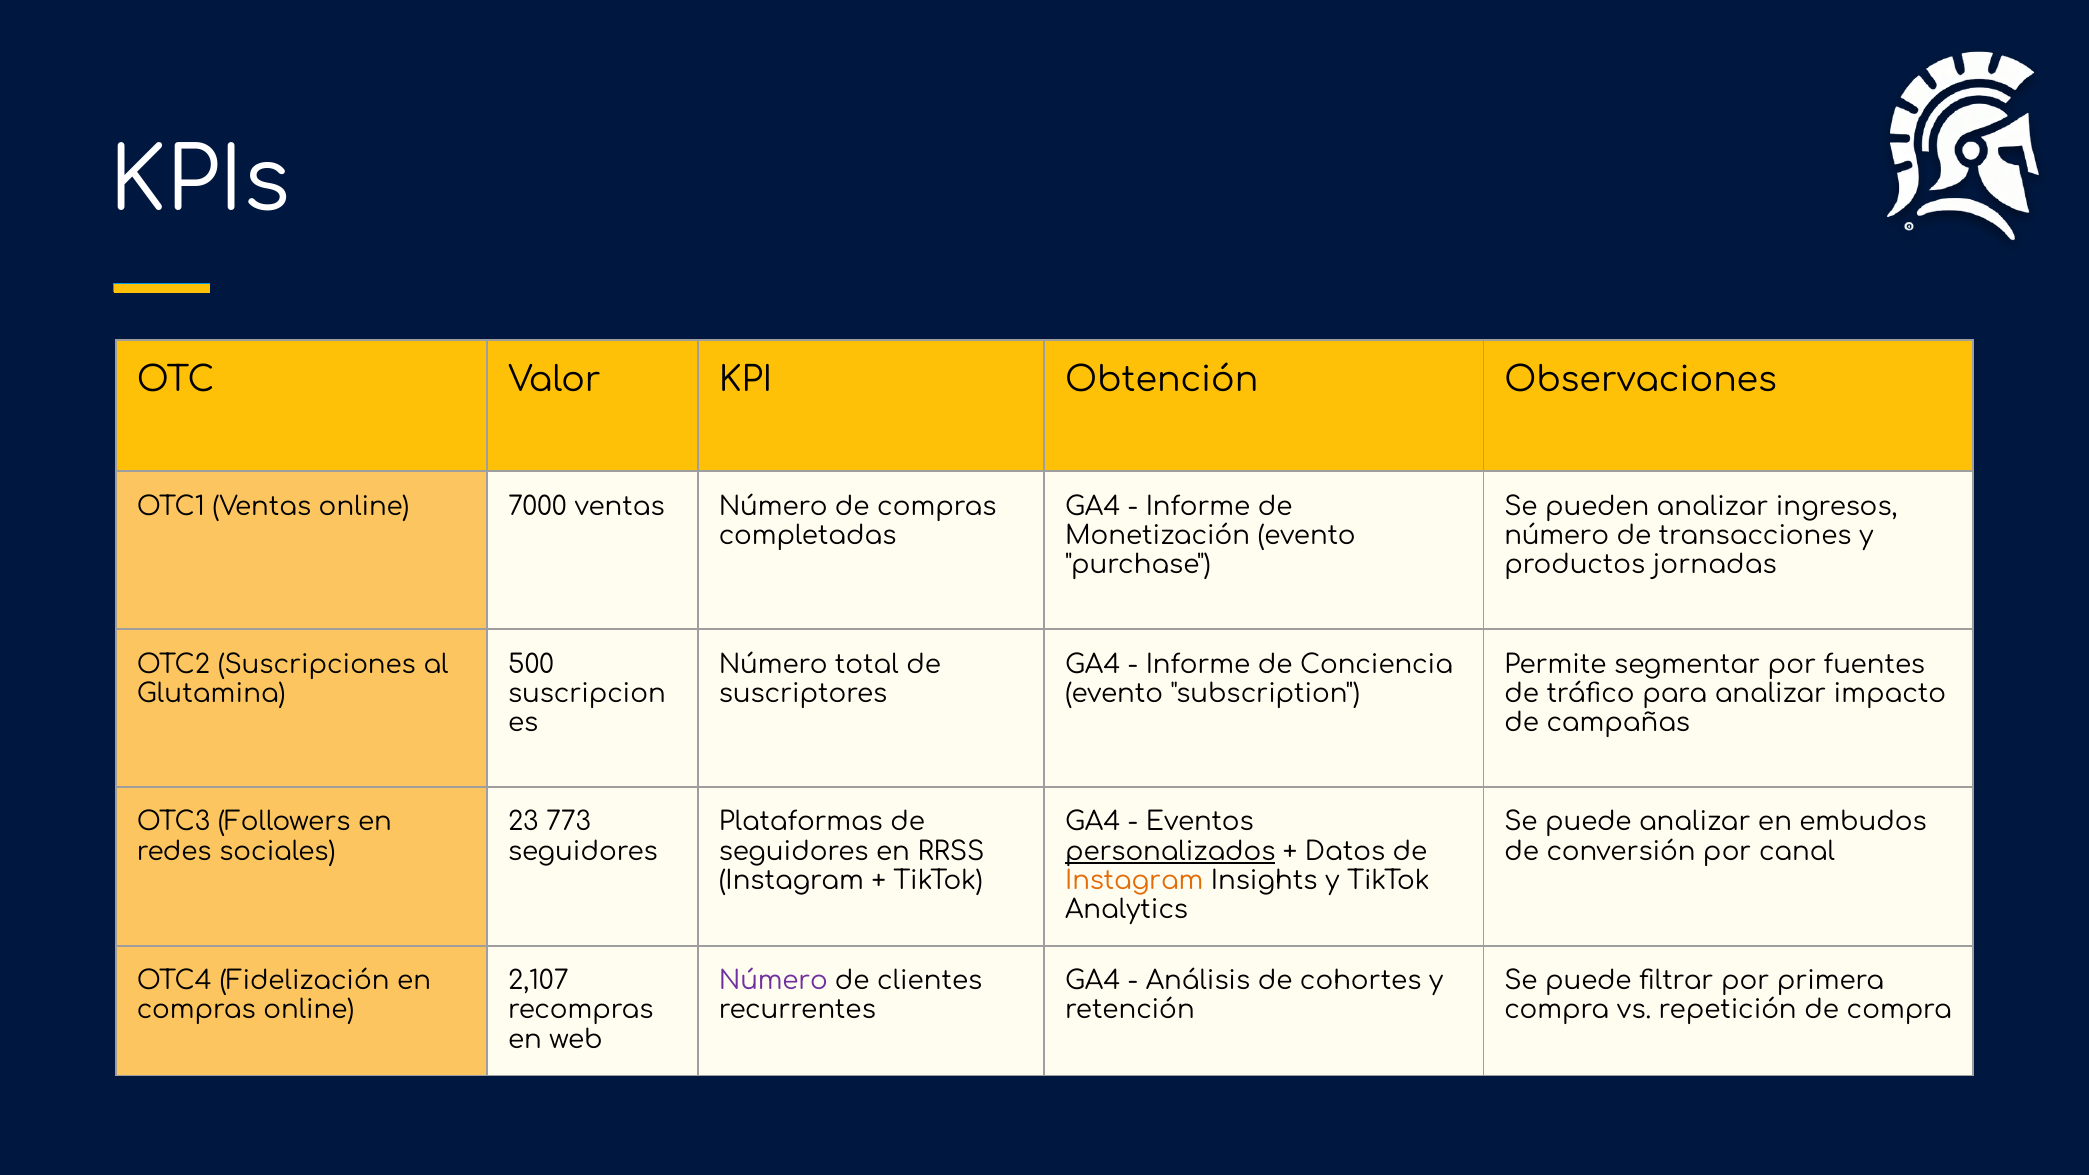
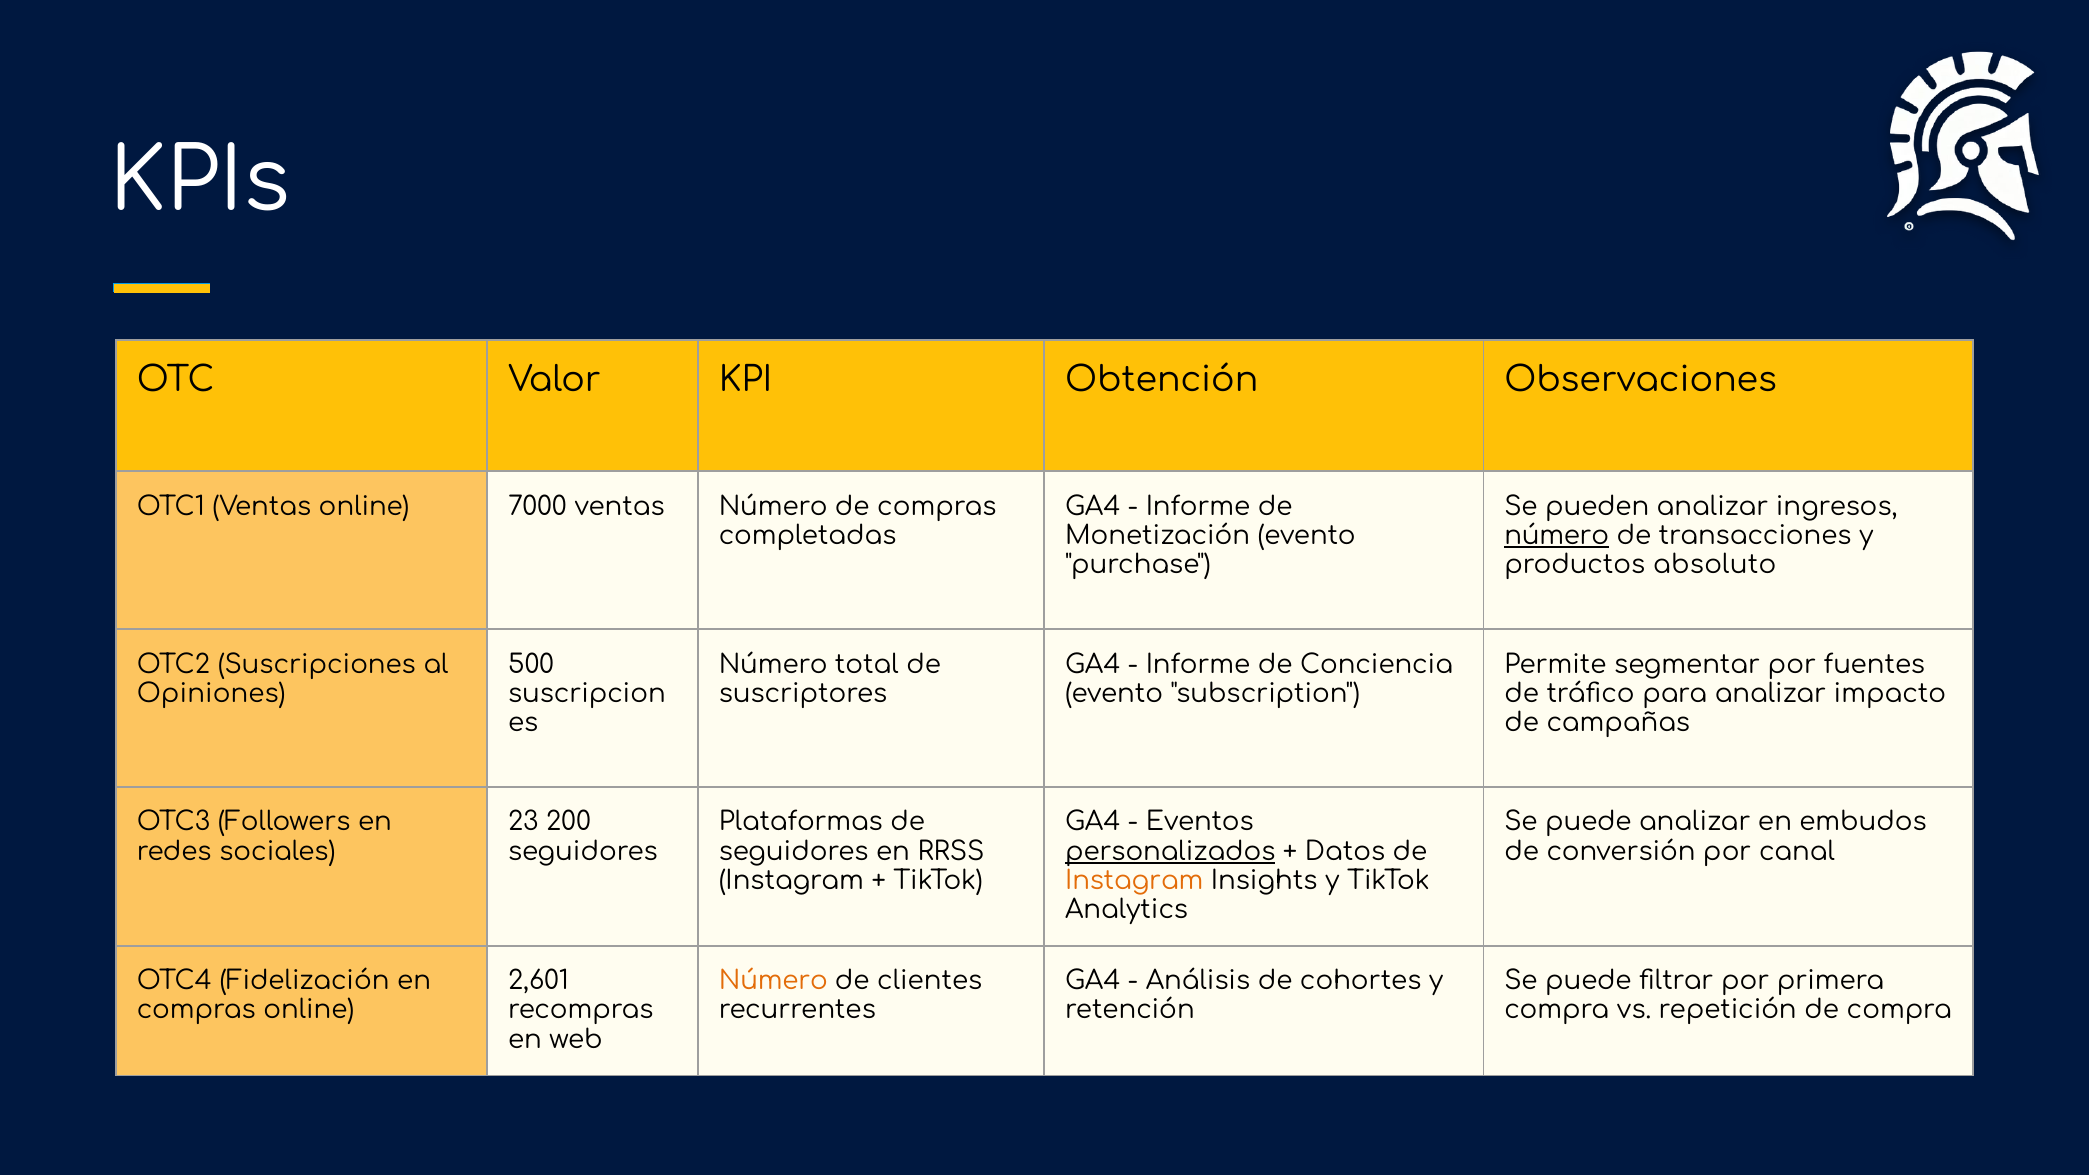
número at (1557, 536) underline: none -> present
jornadas: jornadas -> absoluto
Glutamina: Glutamina -> Opiniones
773: 773 -> 200
2,107: 2,107 -> 2,601
Número at (773, 981) colour: purple -> orange
